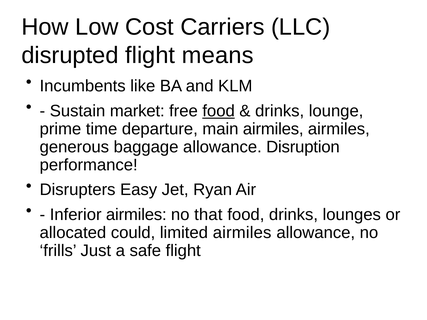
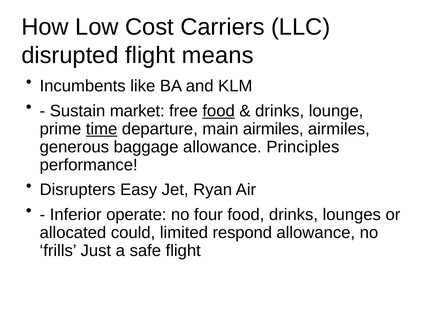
time underline: none -> present
Disruption: Disruption -> Principles
Inferior airmiles: airmiles -> operate
that: that -> four
limited airmiles: airmiles -> respond
